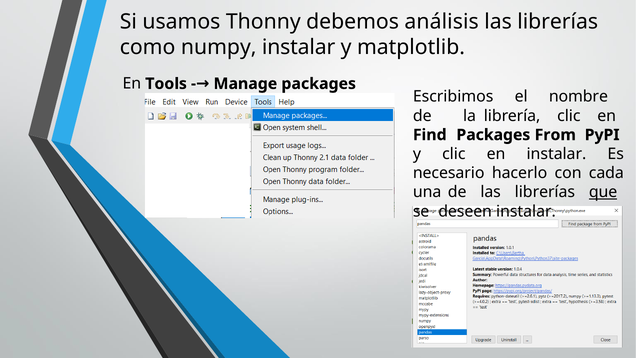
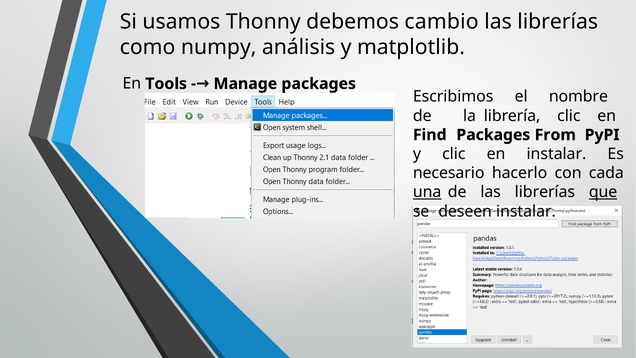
análisis: análisis -> cambio
numpy instalar: instalar -> análisis
una underline: none -> present
